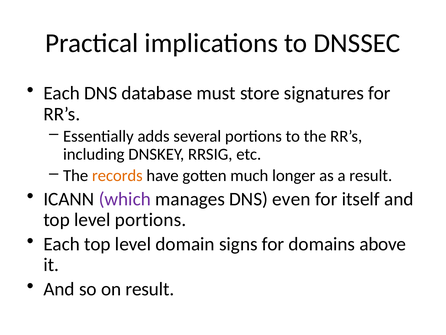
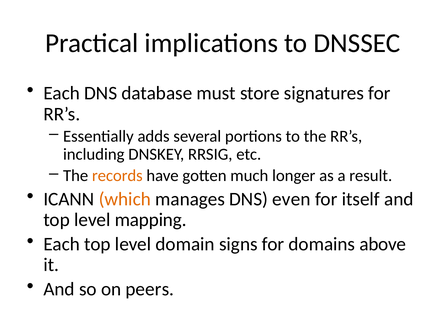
which colour: purple -> orange
level portions: portions -> mapping
on result: result -> peers
